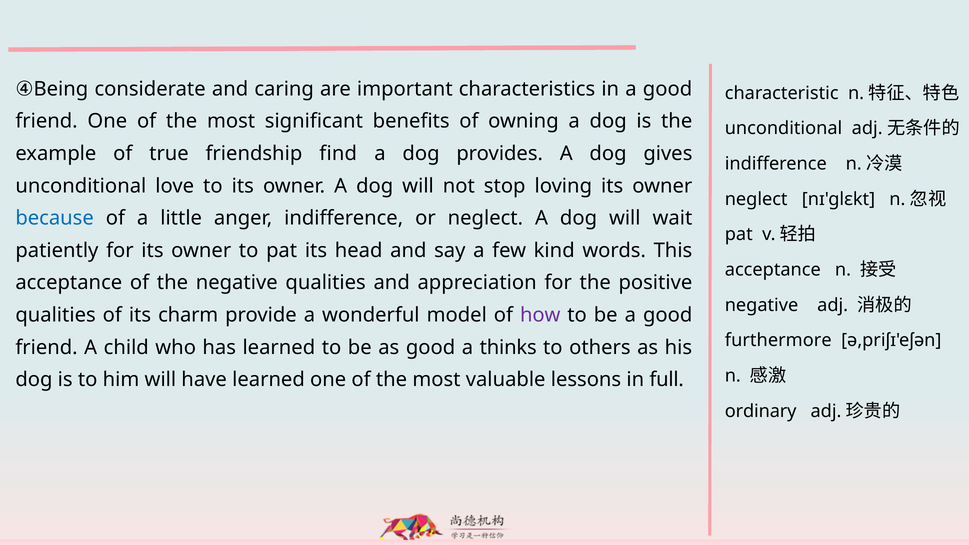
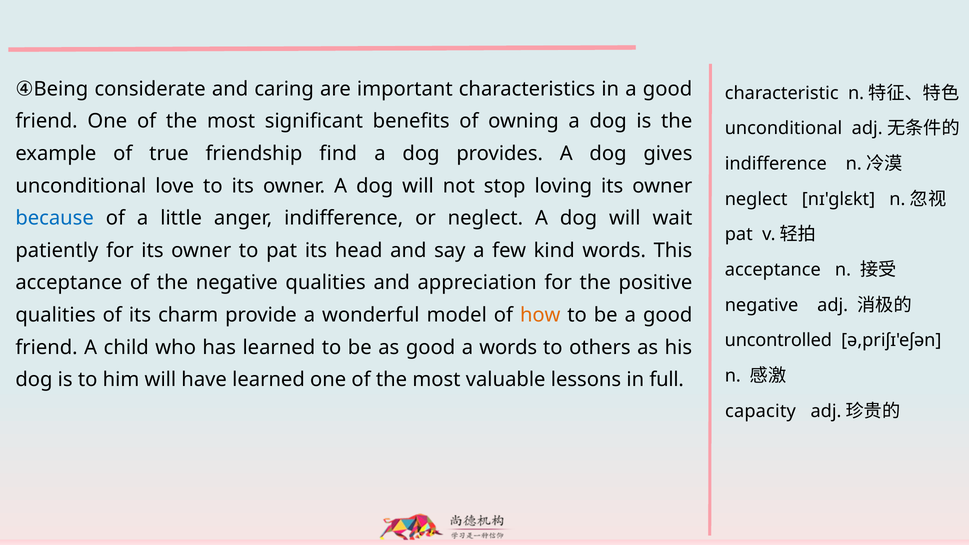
how colour: purple -> orange
furthermore: furthermore -> uncontrolled
a thinks: thinks -> words
ordinary: ordinary -> capacity
